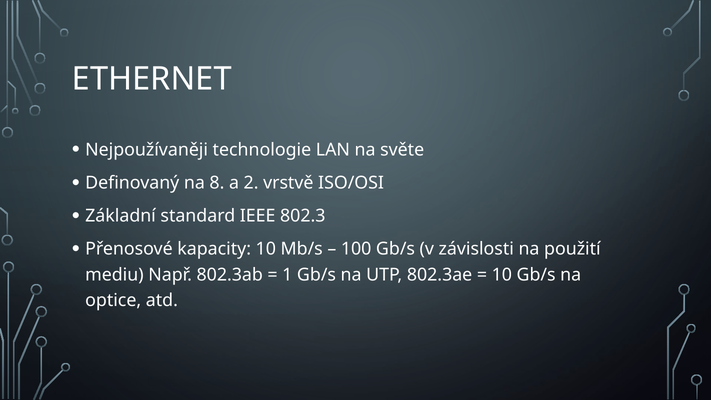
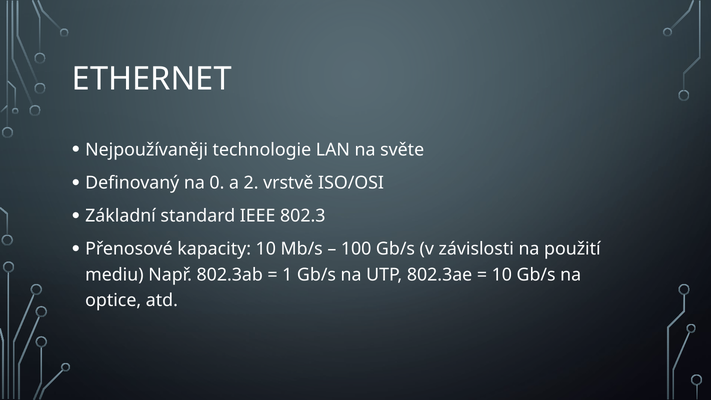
8: 8 -> 0
